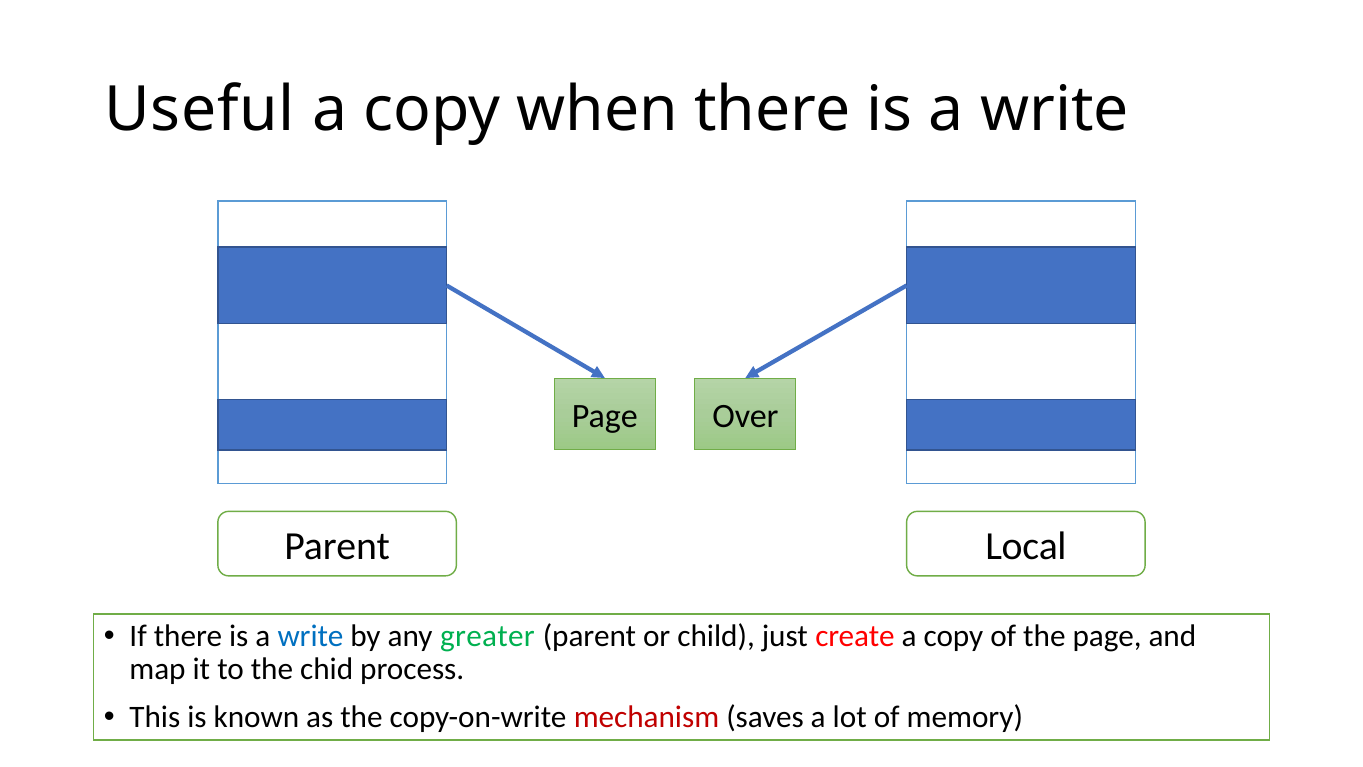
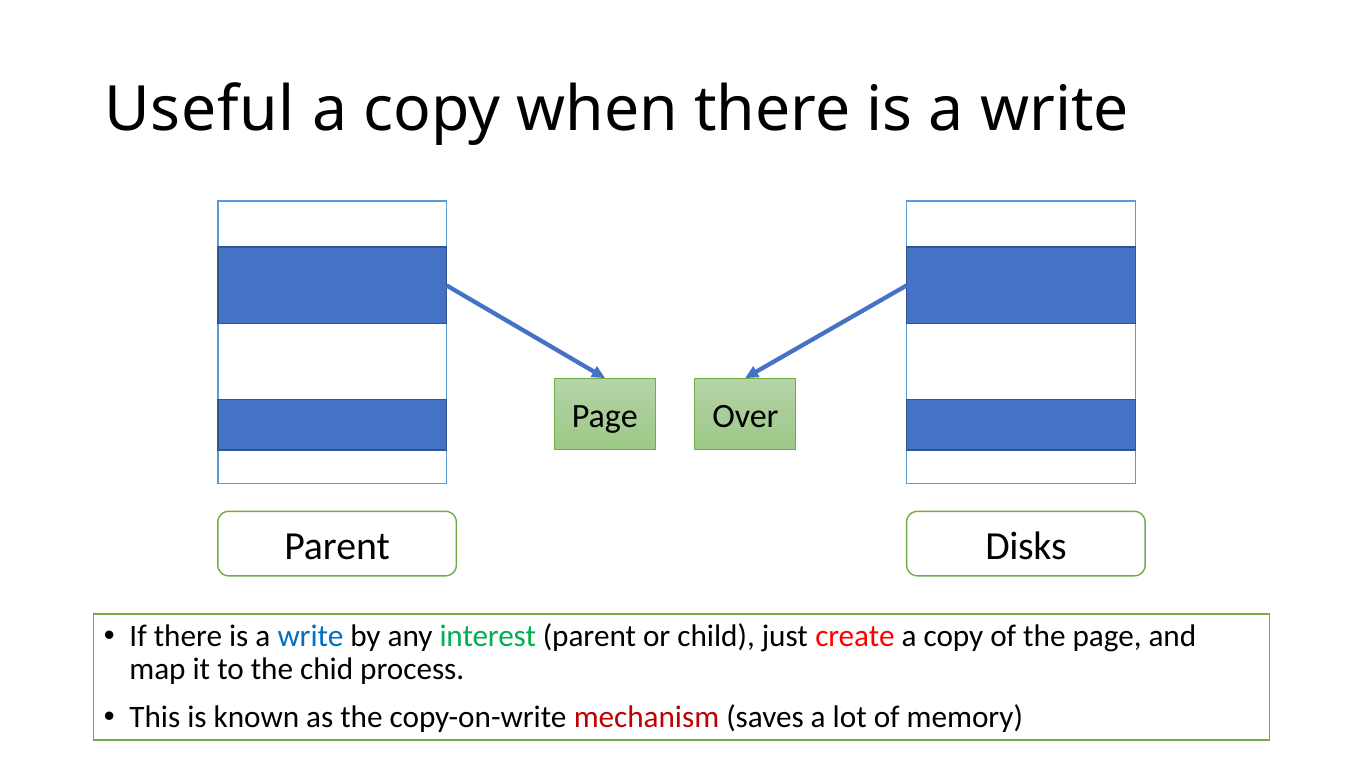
Local: Local -> Disks
greater: greater -> interest
